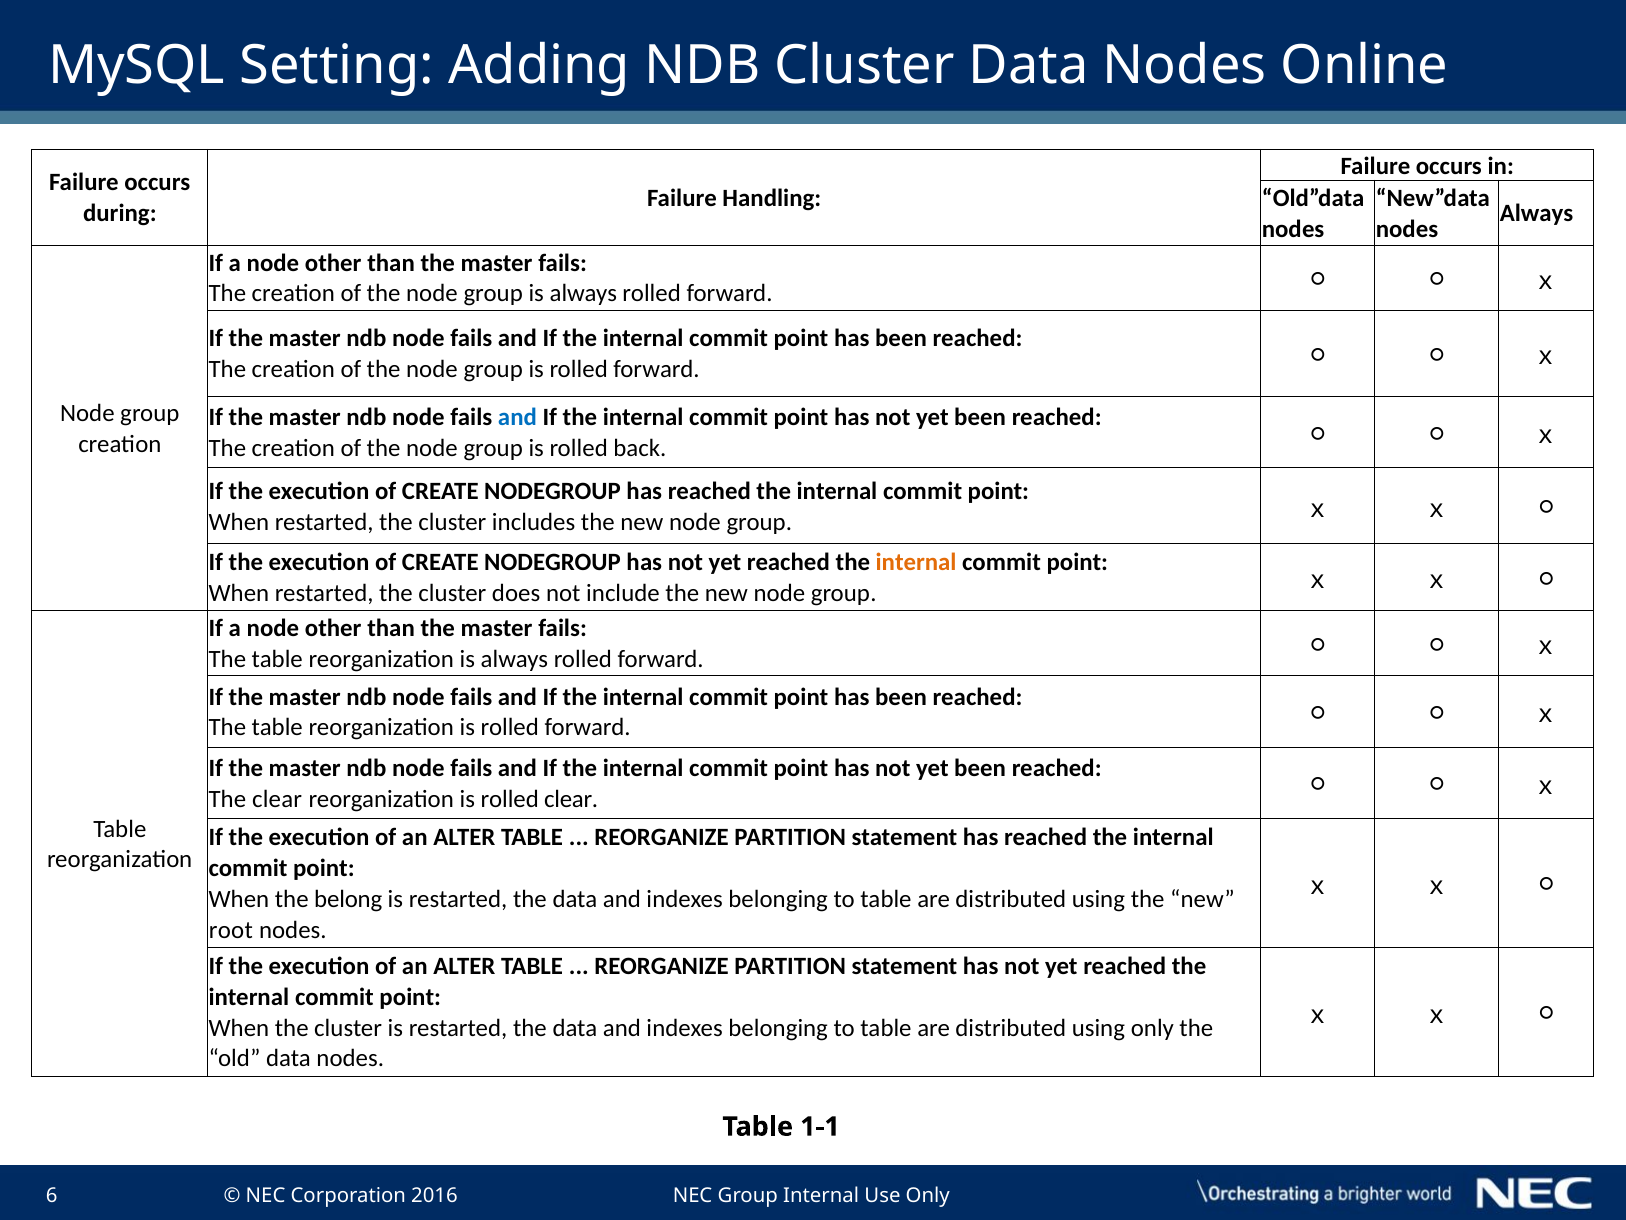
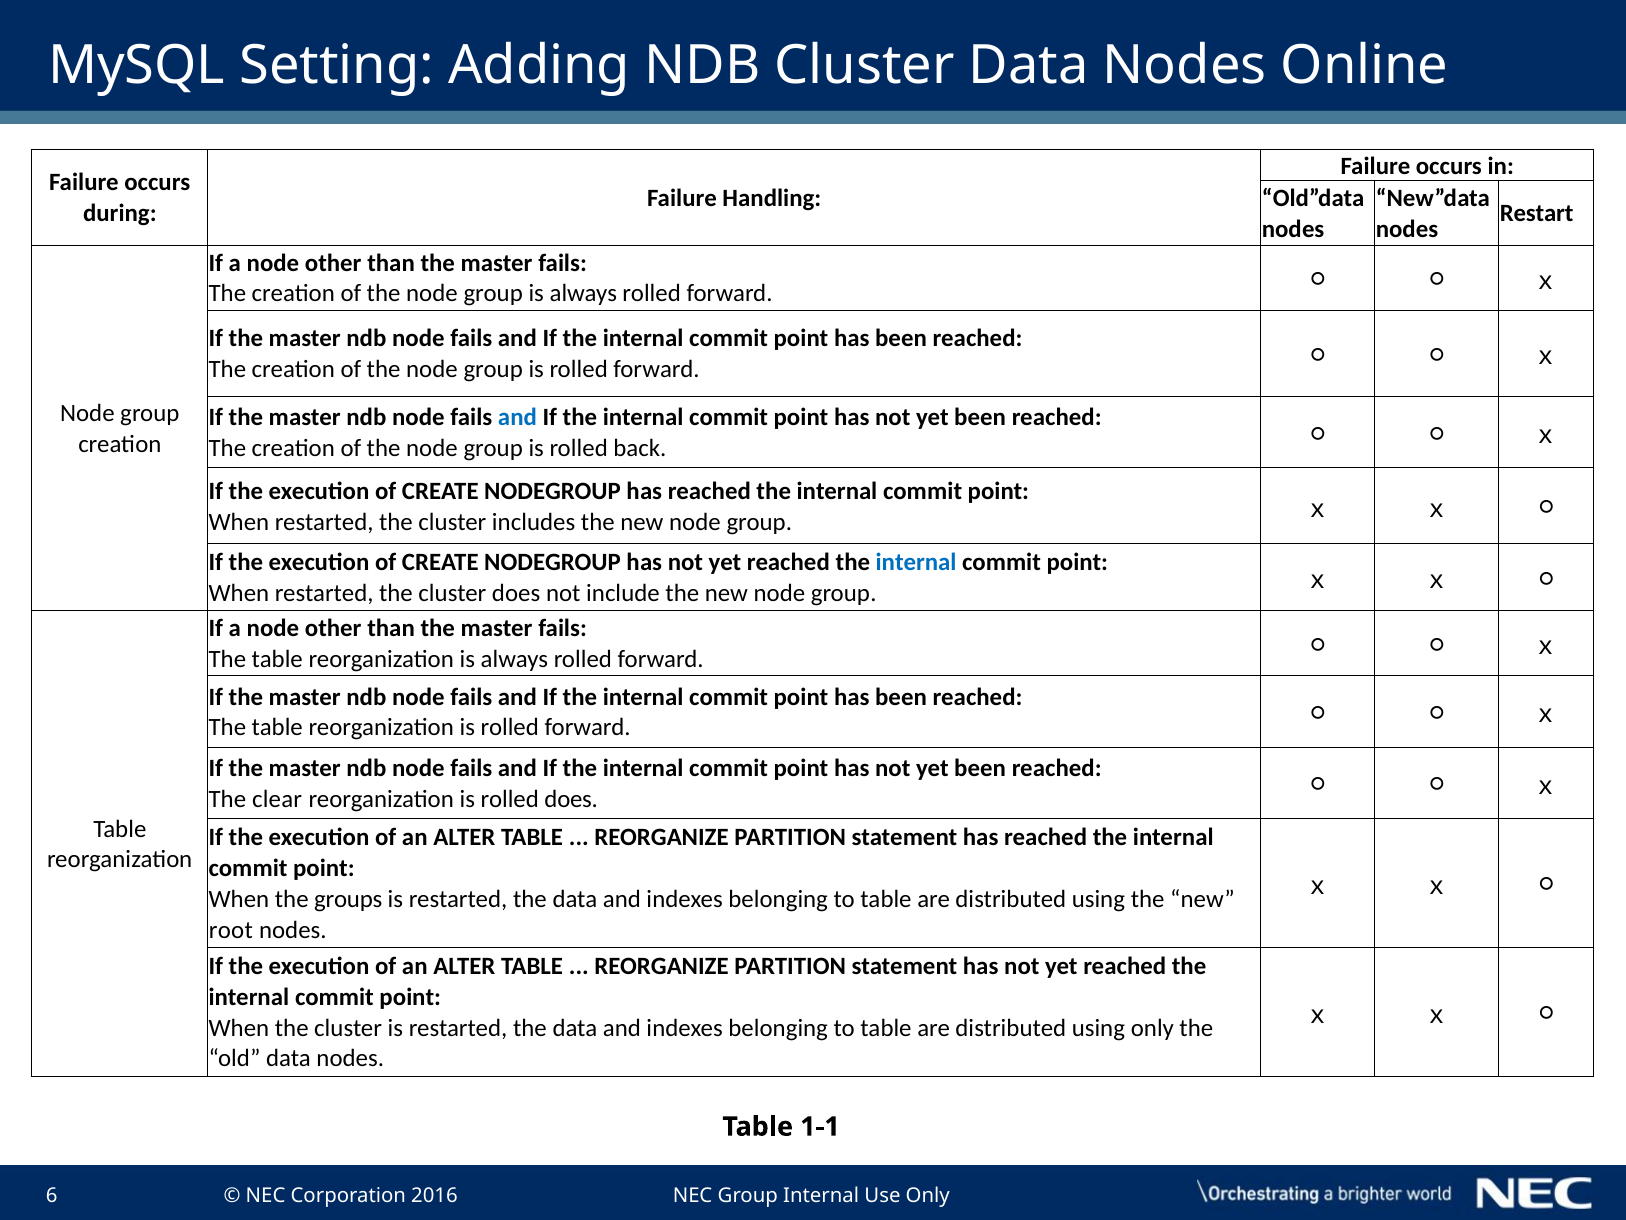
Always at (1537, 213): Always -> Restart
internal at (916, 563) colour: orange -> blue
rolled clear: clear -> does
belong: belong -> groups
